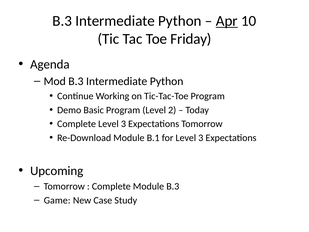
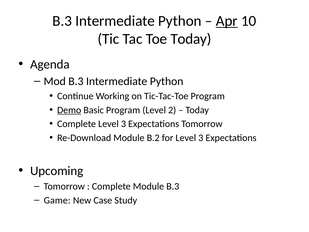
Toe Friday: Friday -> Today
Demo underline: none -> present
B.1: B.1 -> B.2
